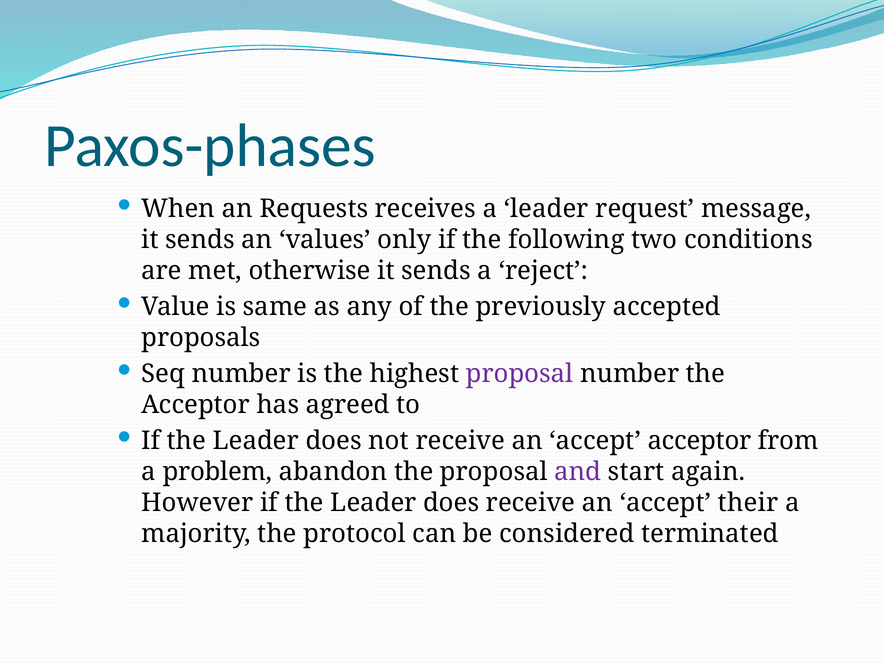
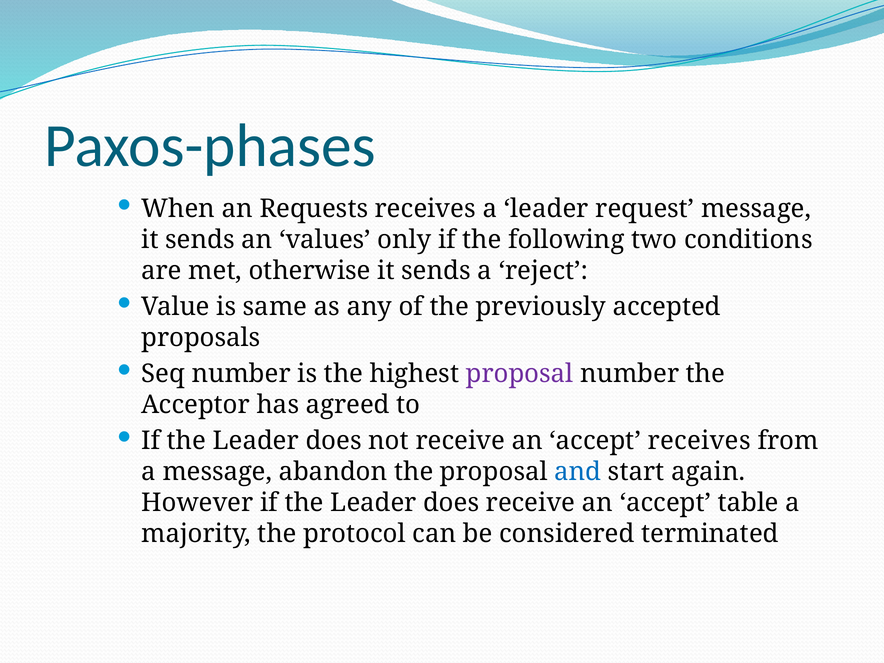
accept acceptor: acceptor -> receives
a problem: problem -> message
and colour: purple -> blue
their: their -> table
